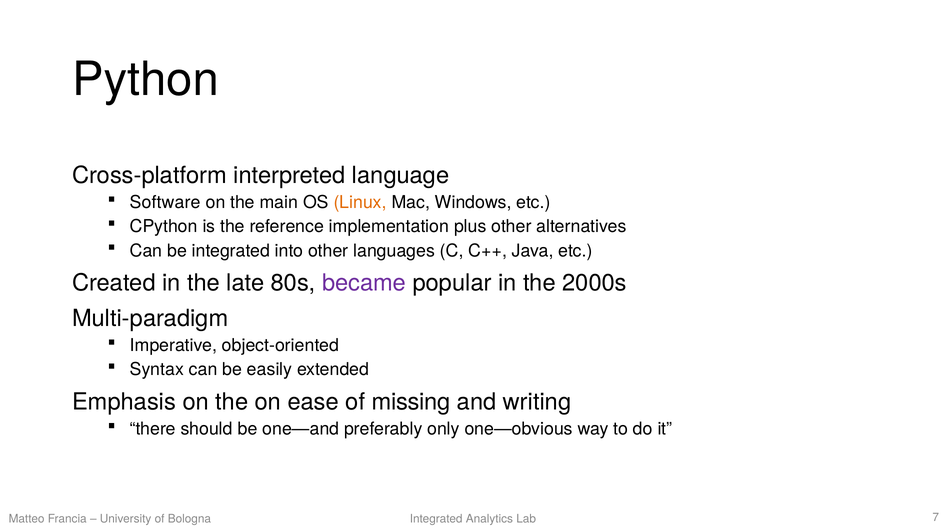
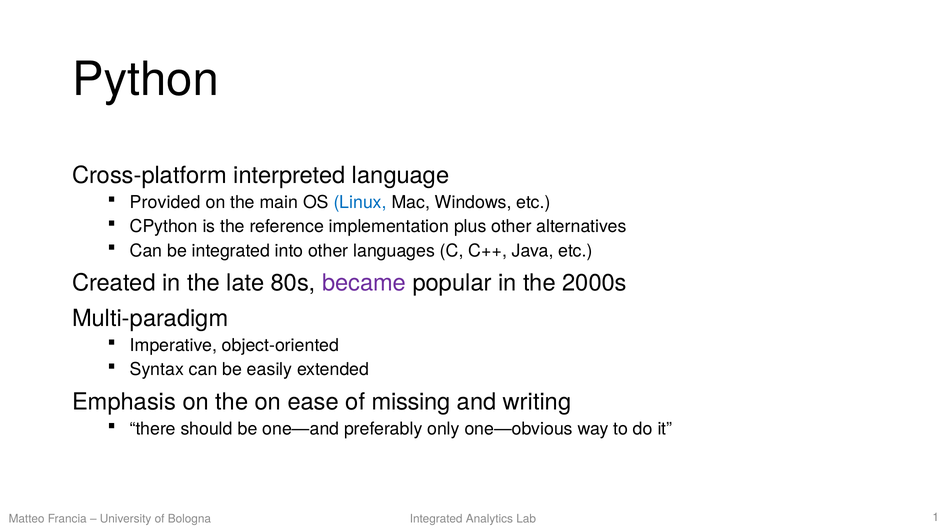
Software: Software -> Provided
Linux colour: orange -> blue
7: 7 -> 1
